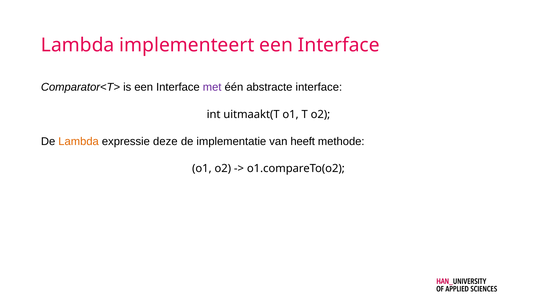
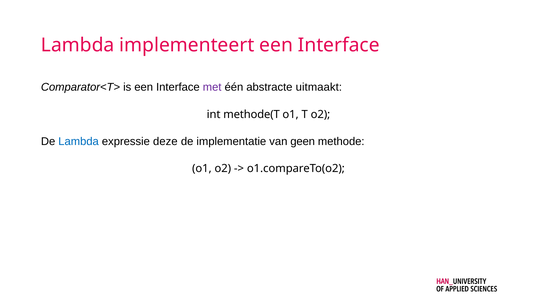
abstracte interface: interface -> uitmaakt
uitmaakt(T: uitmaakt(T -> methode(T
Lambda at (79, 141) colour: orange -> blue
heeft: heeft -> geen
